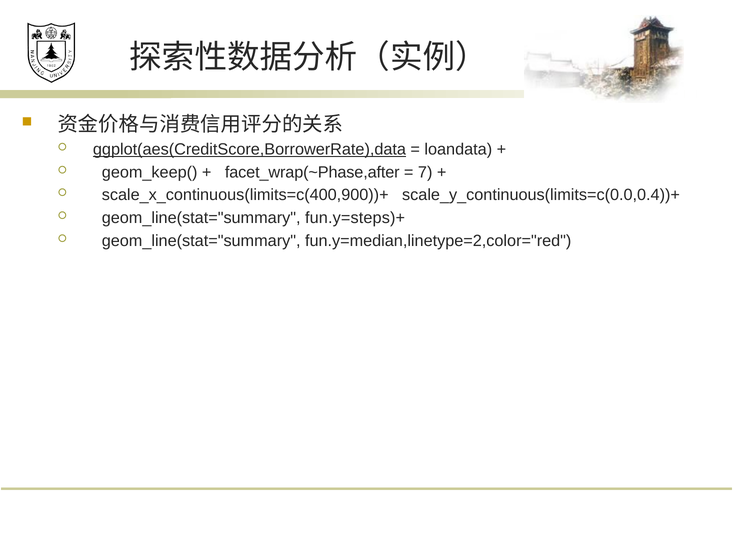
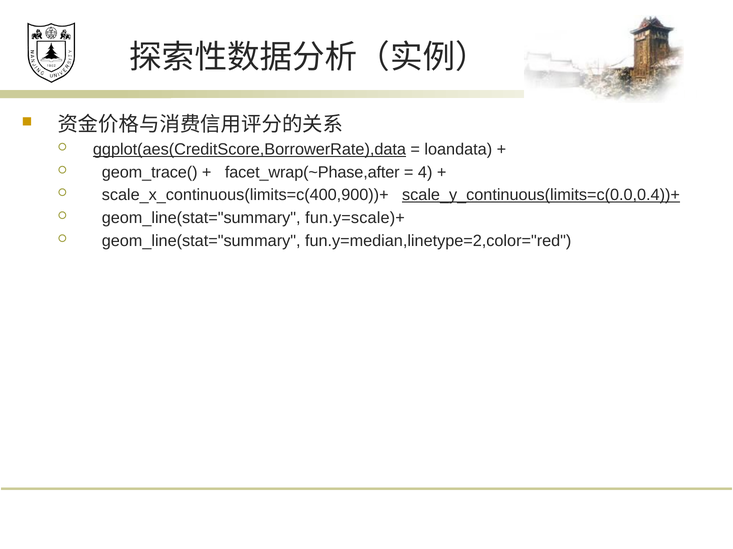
geom_keep(: geom_keep( -> geom_trace(
7: 7 -> 4
scale_y_continuous(limits=c(0.0,0.4))+ underline: none -> present
fun.y=steps)+: fun.y=steps)+ -> fun.y=scale)+
